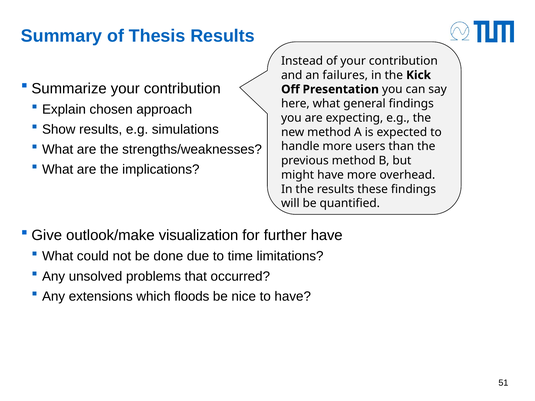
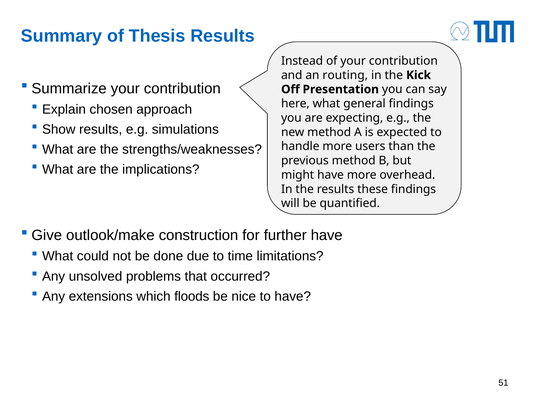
failures: failures -> routing
visualization: visualization -> construction
